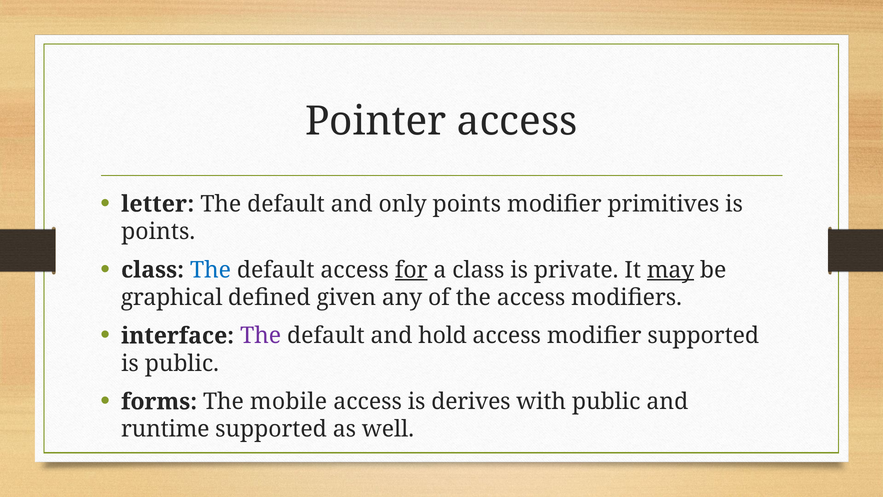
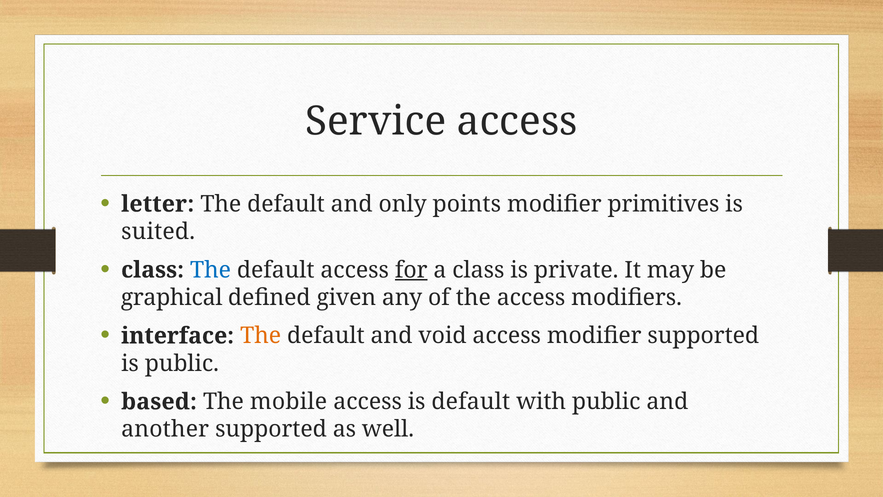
Pointer: Pointer -> Service
points at (158, 231): points -> suited
may underline: present -> none
The at (261, 336) colour: purple -> orange
hold: hold -> void
forms: forms -> based
is derives: derives -> default
runtime: runtime -> another
